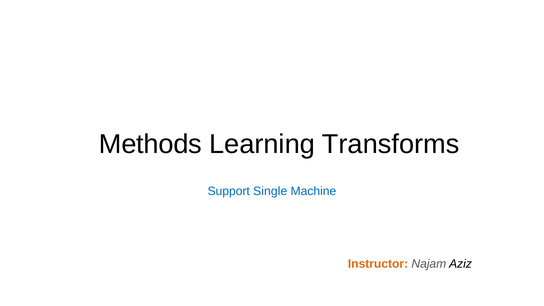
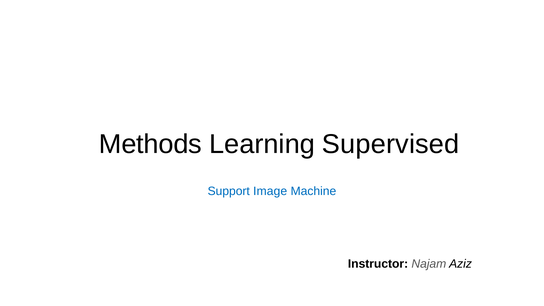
Transforms: Transforms -> Supervised
Single: Single -> Image
Instructor colour: orange -> black
